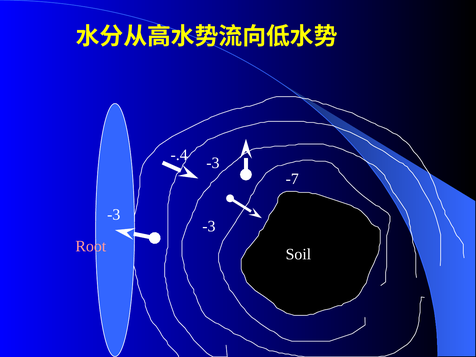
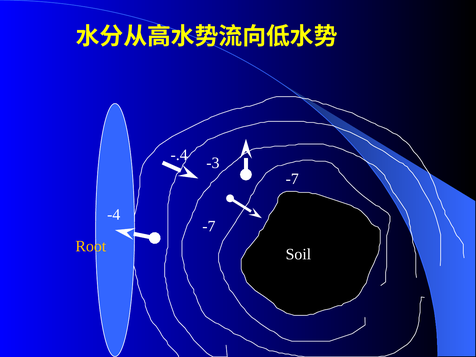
-3 at (114, 214): -3 -> -4
-3 at (209, 226): -3 -> -7
Root colour: pink -> yellow
